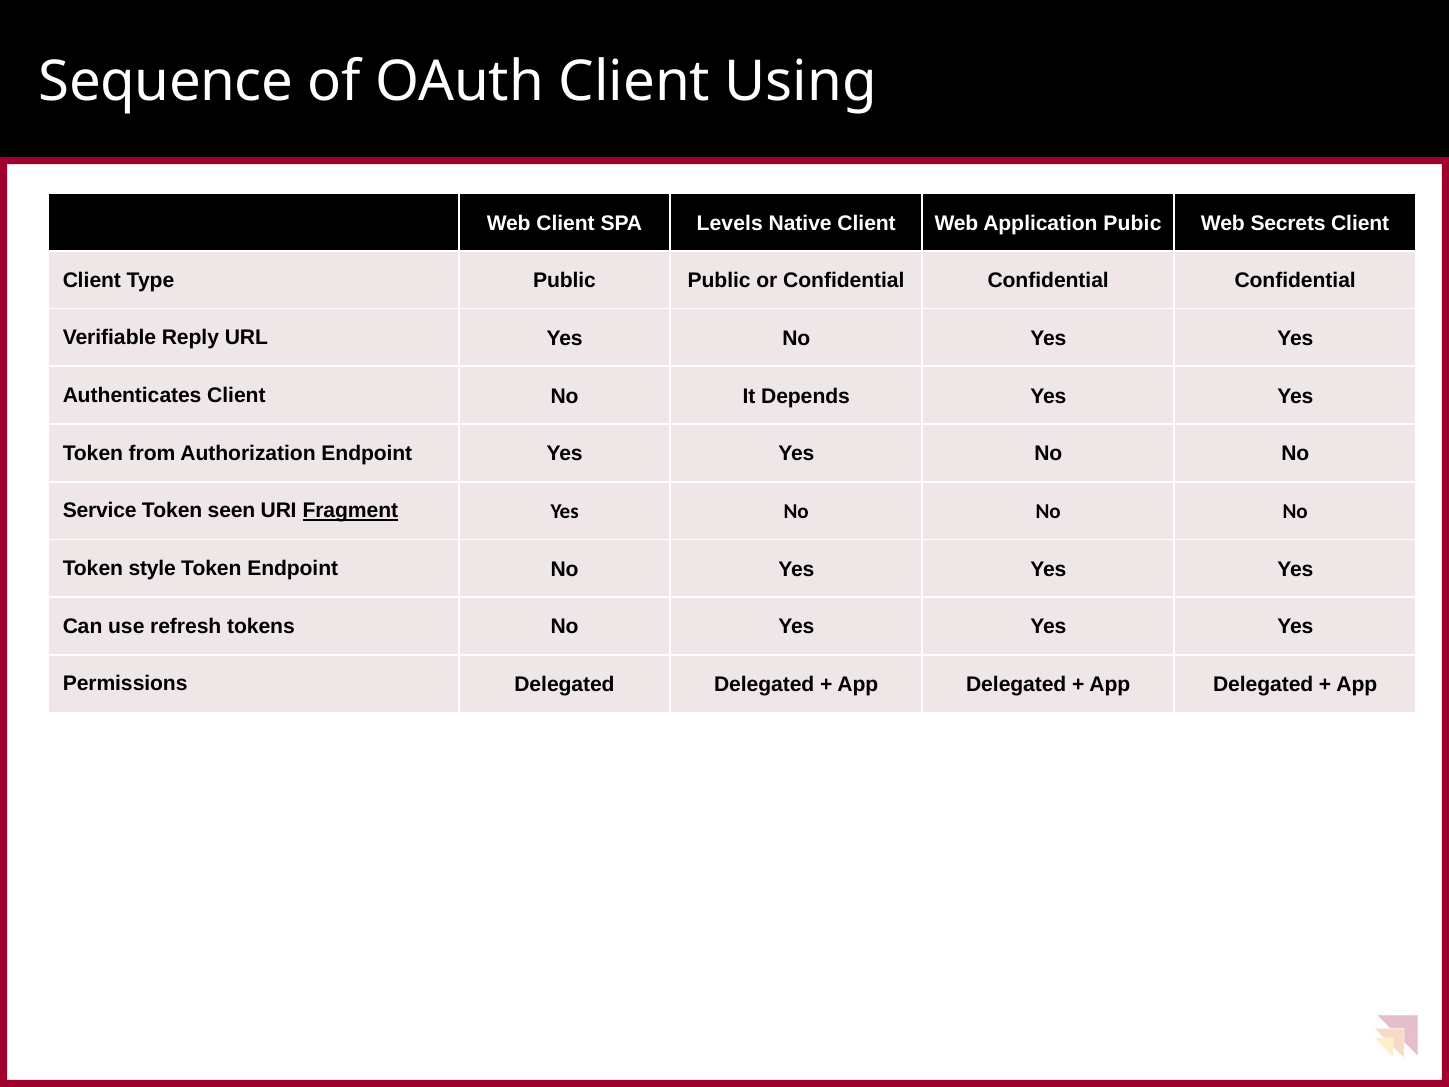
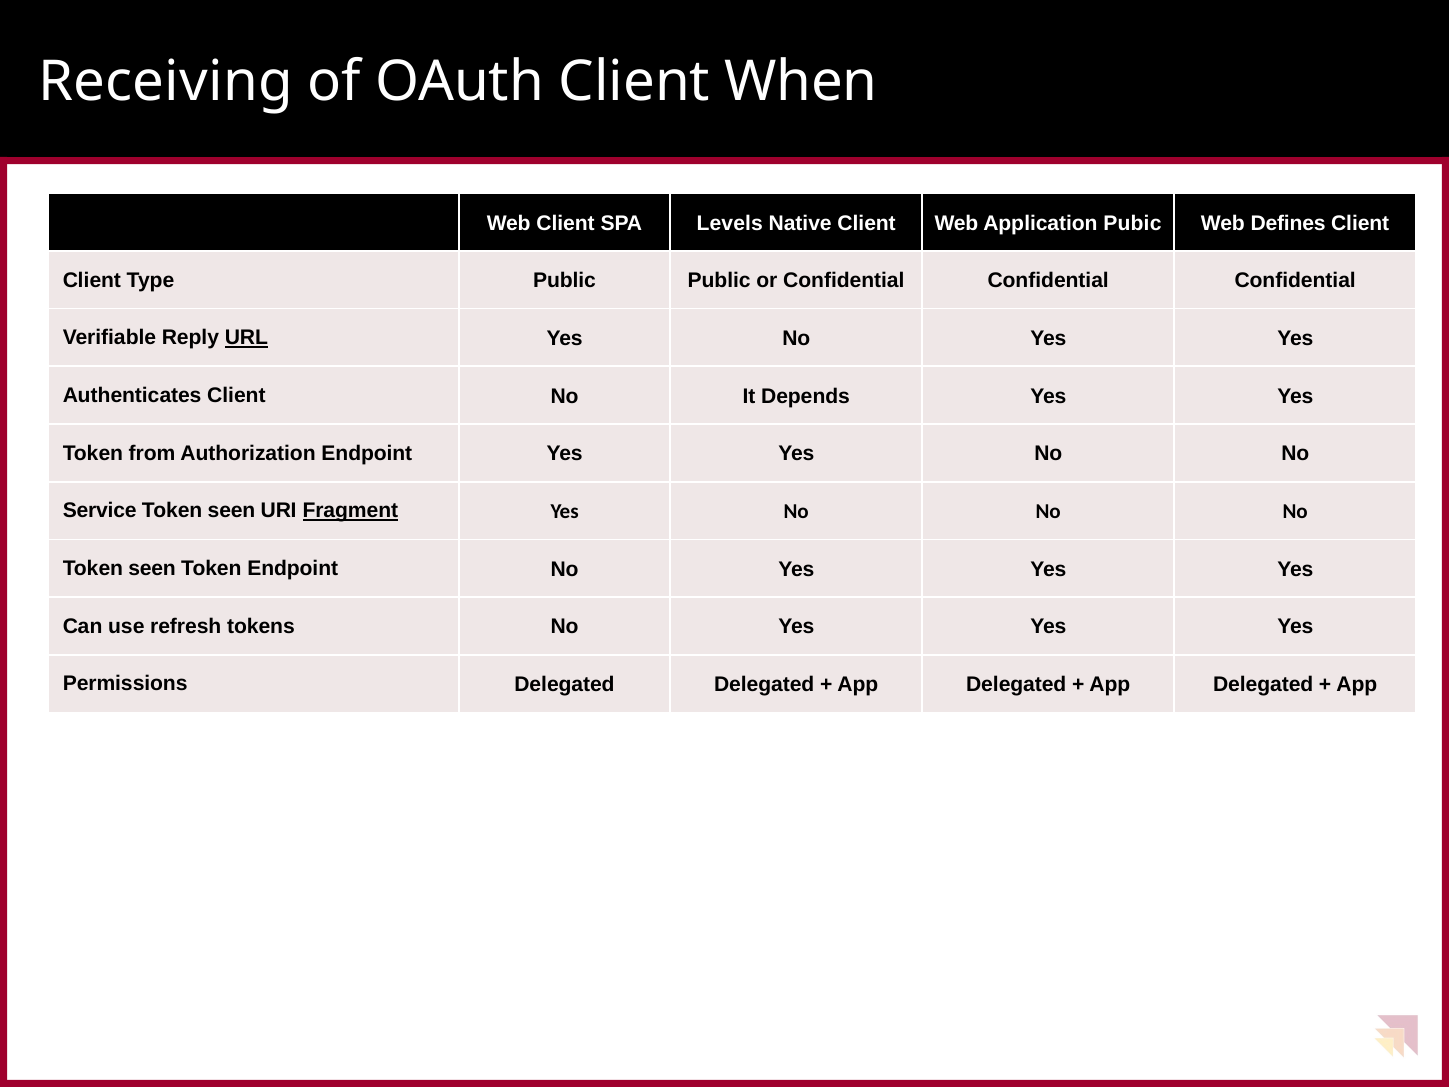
Sequence: Sequence -> Receiving
Using: Using -> When
Secrets: Secrets -> Defines
URL underline: none -> present
style at (152, 568): style -> seen
